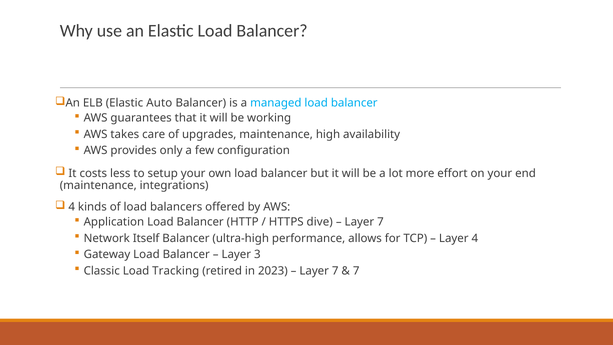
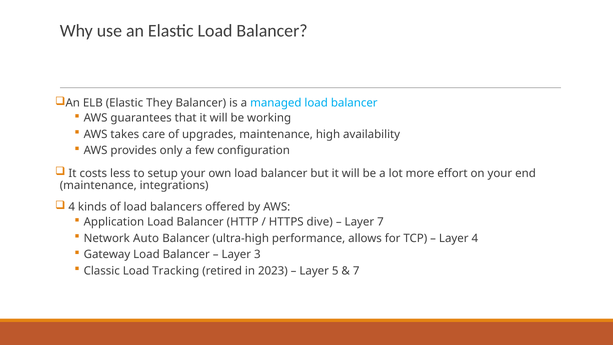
Auto: Auto -> They
Itself: Itself -> Auto
7 at (335, 271): 7 -> 5
